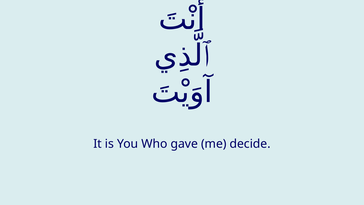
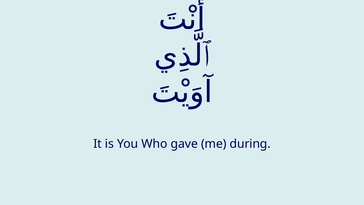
decide: decide -> during
